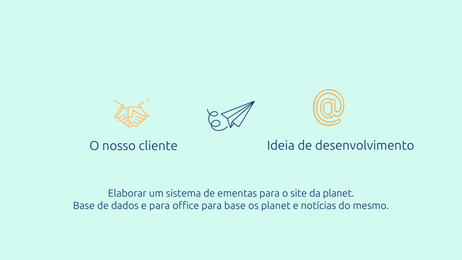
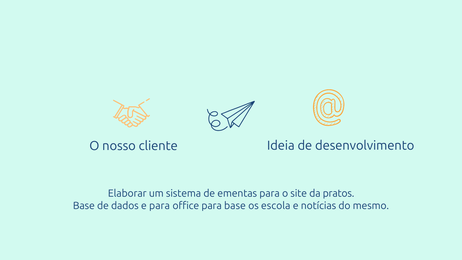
da planet: planet -> pratos
os planet: planet -> escola
